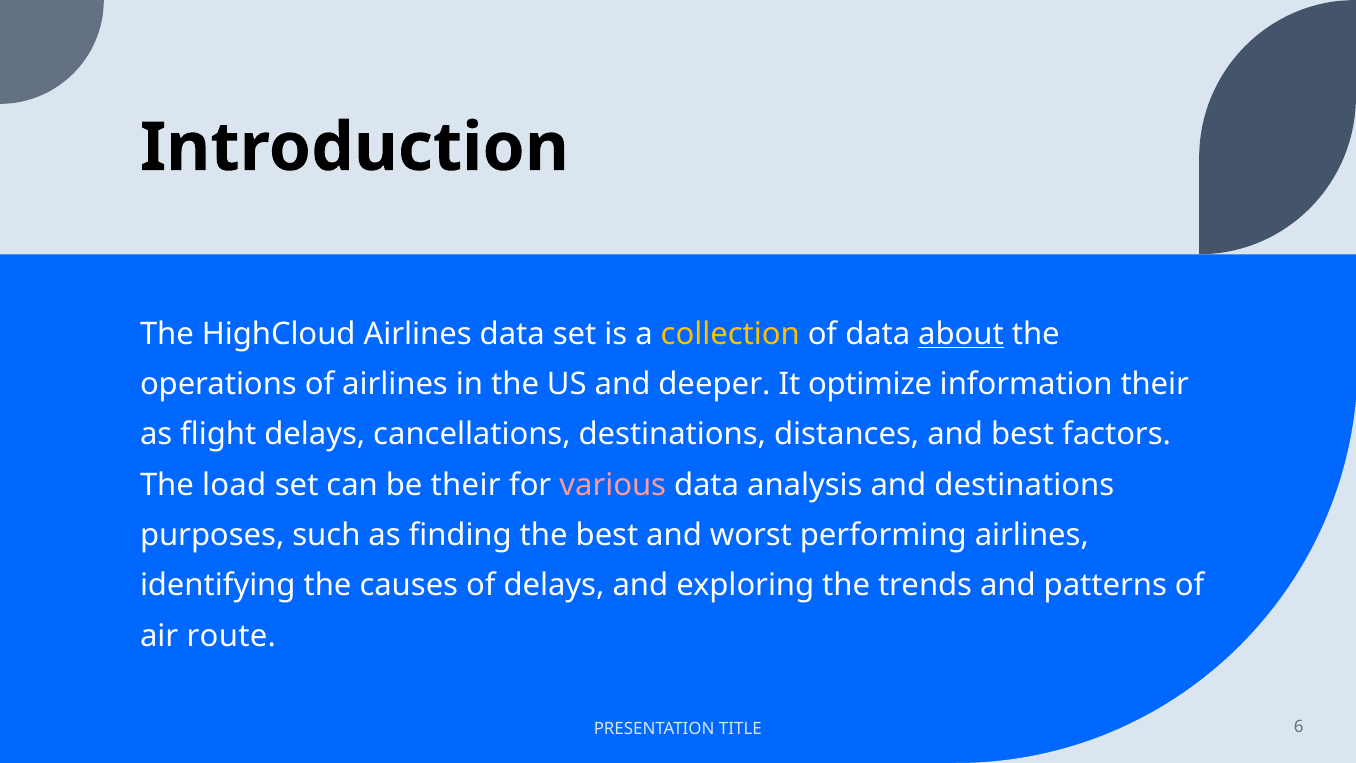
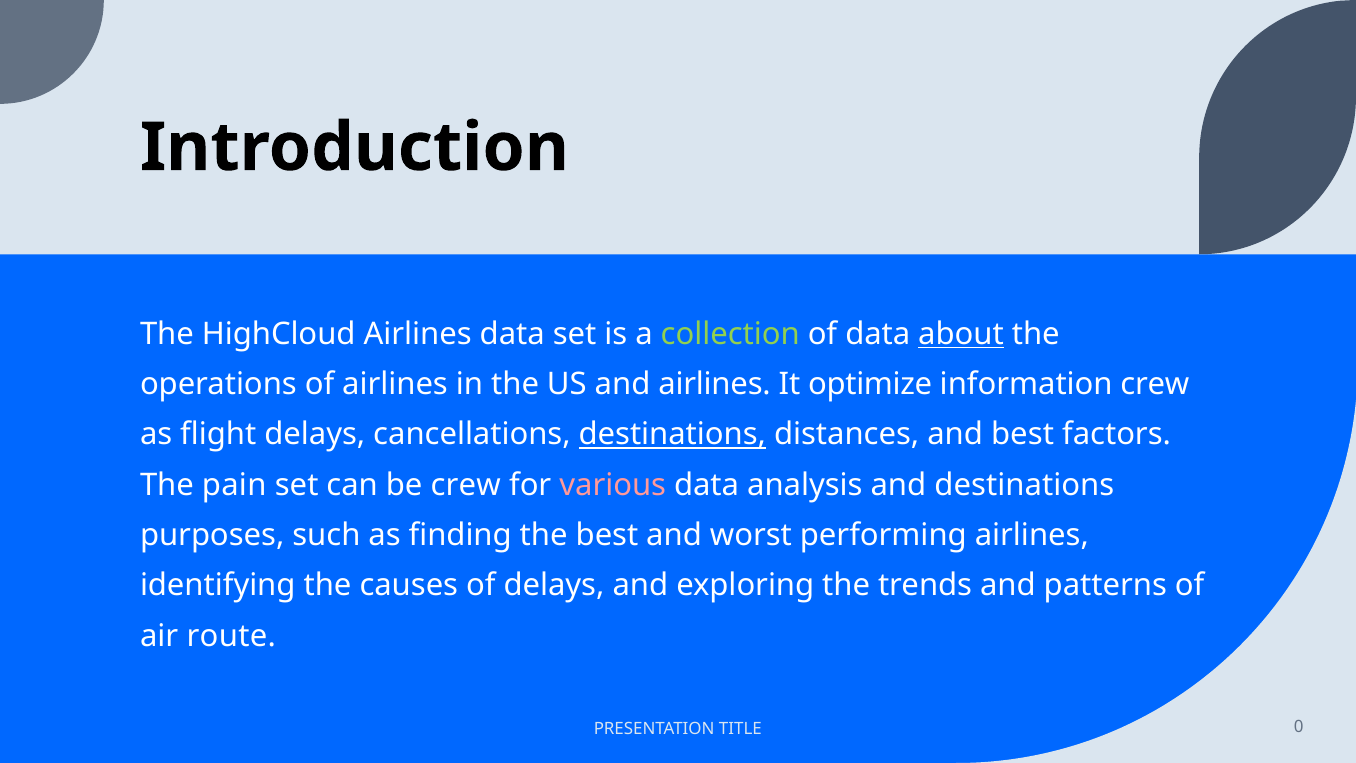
collection colour: yellow -> light green
and deeper: deeper -> airlines
information their: their -> crew
destinations at (672, 435) underline: none -> present
load: load -> pain
be their: their -> crew
6: 6 -> 0
